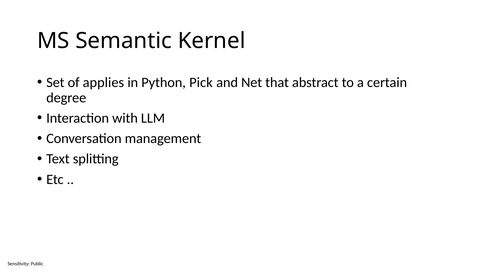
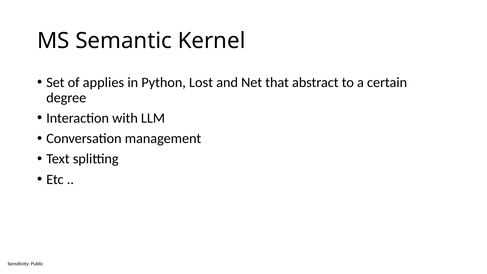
Pick: Pick -> Lost
